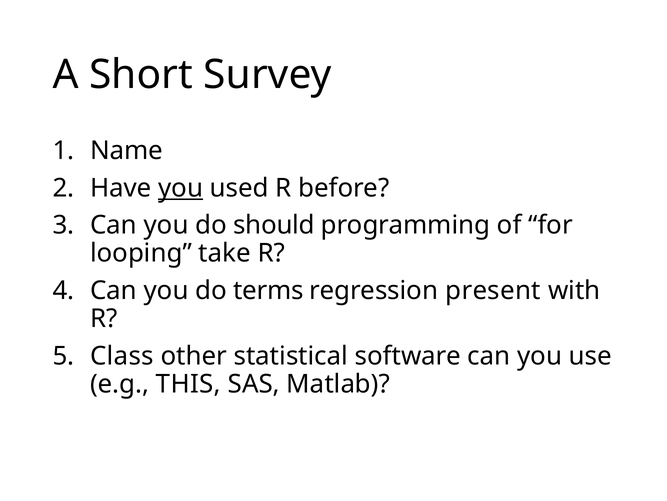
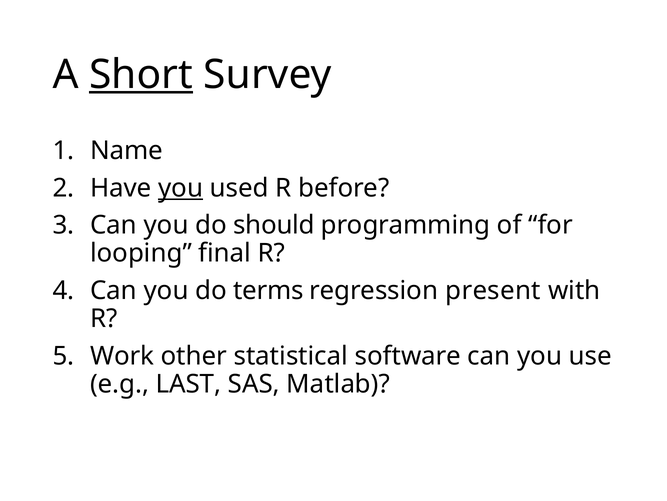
Short underline: none -> present
take: take -> final
Class: Class -> Work
THIS: THIS -> LAST
